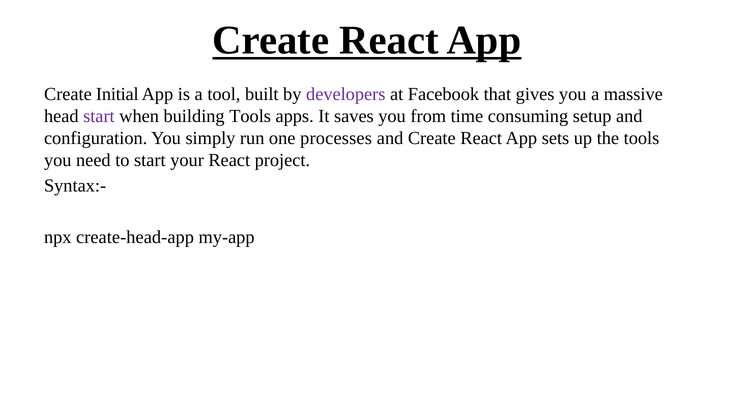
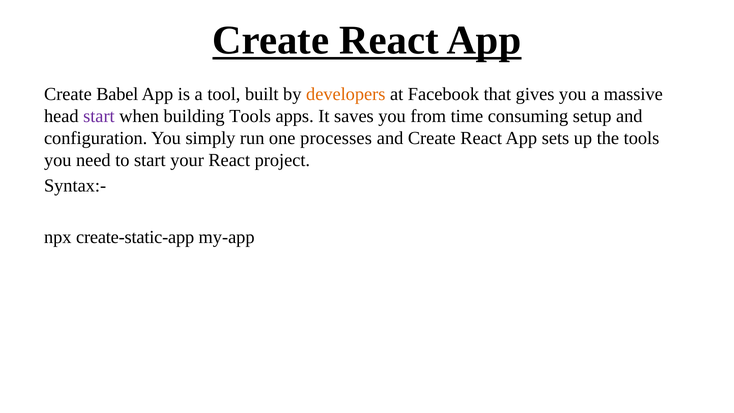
Initial: Initial -> Babel
developers colour: purple -> orange
create-head-app: create-head-app -> create-static-app
